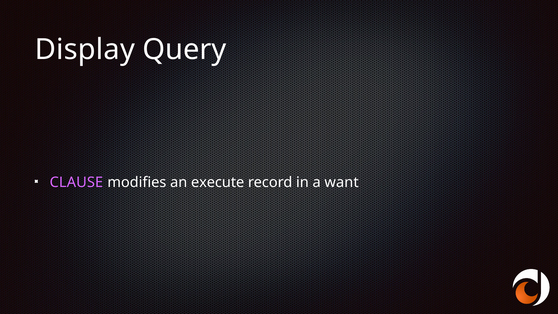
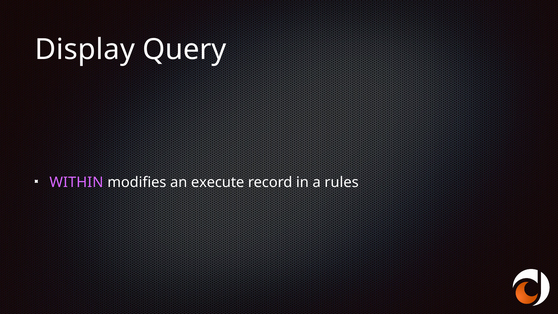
CLAUSE: CLAUSE -> WITHIN
want: want -> rules
